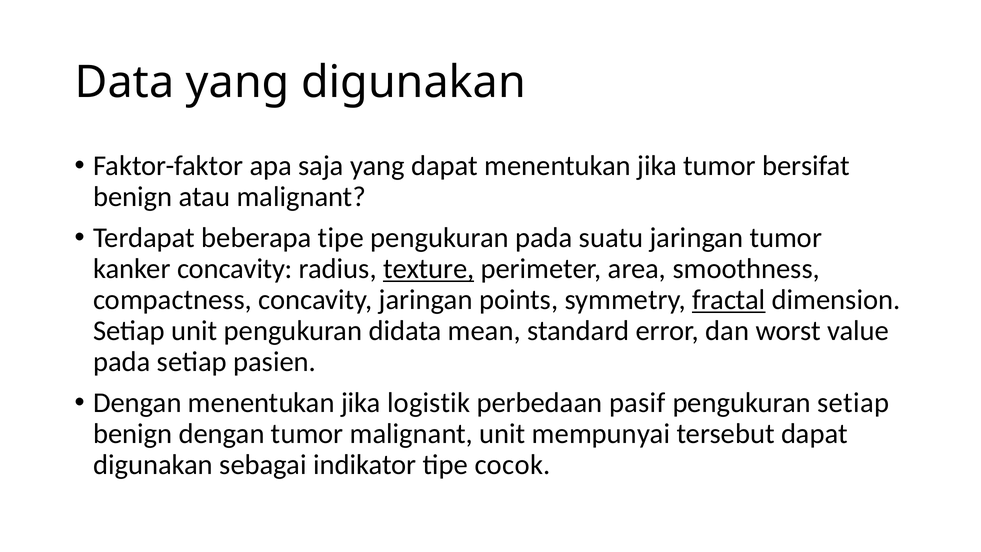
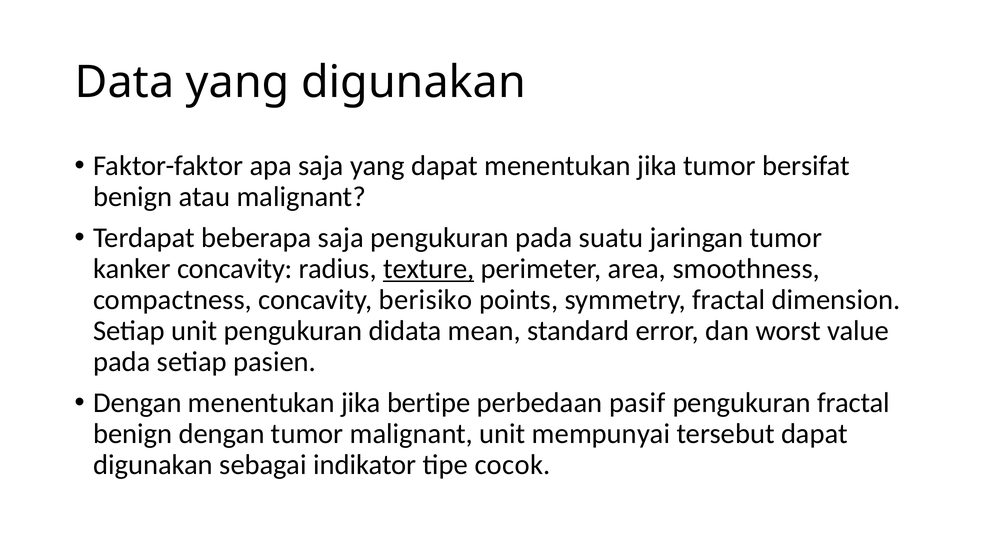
beberapa tipe: tipe -> saja
concavity jaringan: jaringan -> berisiko
fractal at (729, 300) underline: present -> none
logistik: logistik -> bertipe
pengukuran setiap: setiap -> fractal
